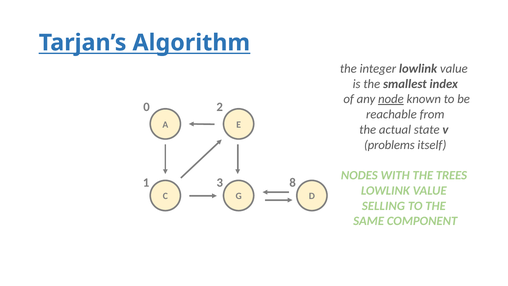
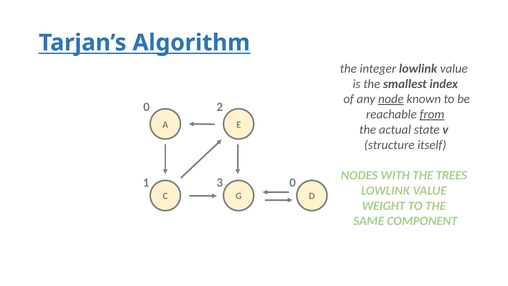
from underline: none -> present
problems: problems -> structure
3 8: 8 -> 0
SELLING: SELLING -> WEIGHT
